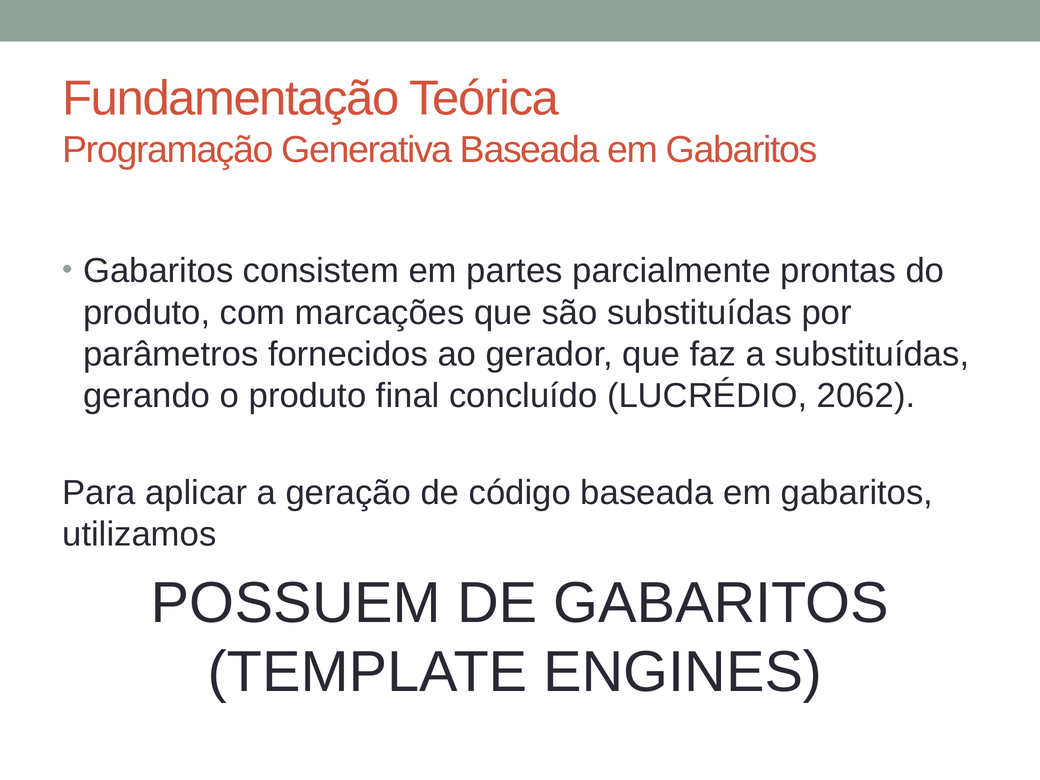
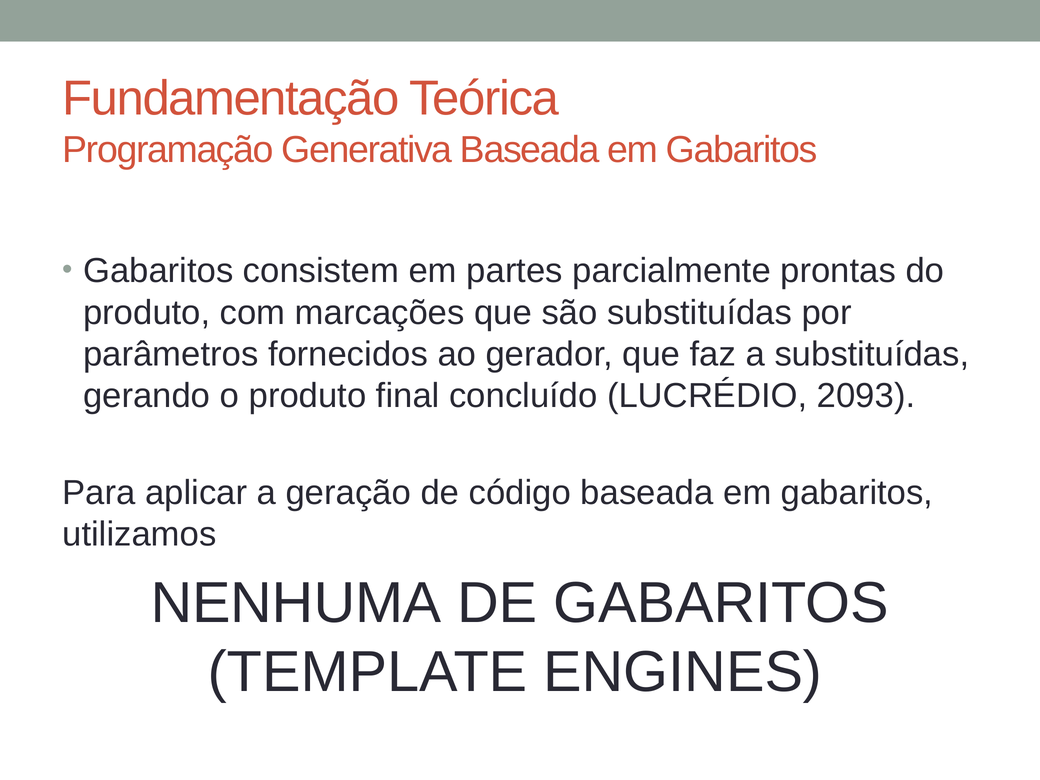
2062: 2062 -> 2093
POSSUEM: POSSUEM -> NENHUMA
